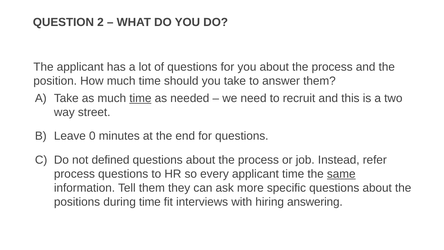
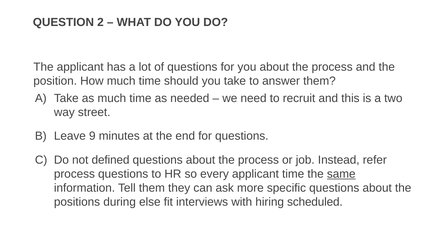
time at (140, 98) underline: present -> none
0: 0 -> 9
during time: time -> else
answering: answering -> scheduled
